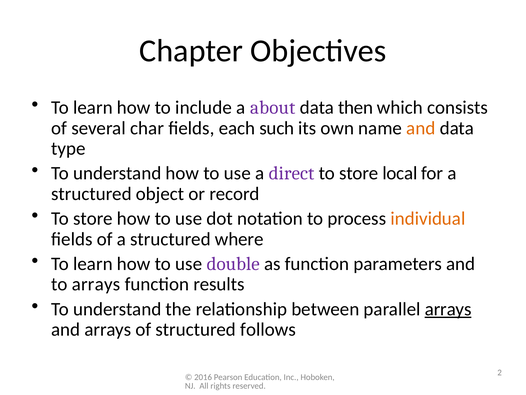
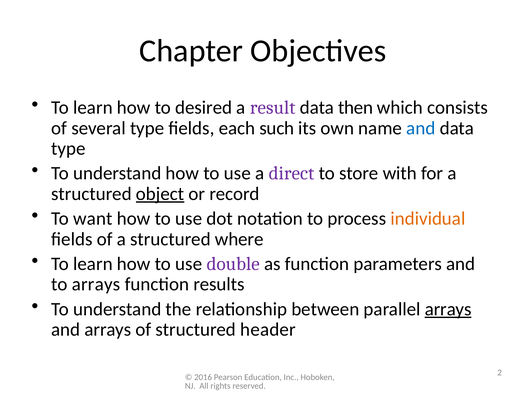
include: include -> desired
about: about -> result
several char: char -> type
and at (421, 128) colour: orange -> blue
local: local -> with
object underline: none -> present
store at (93, 218): store -> want
follows: follows -> header
